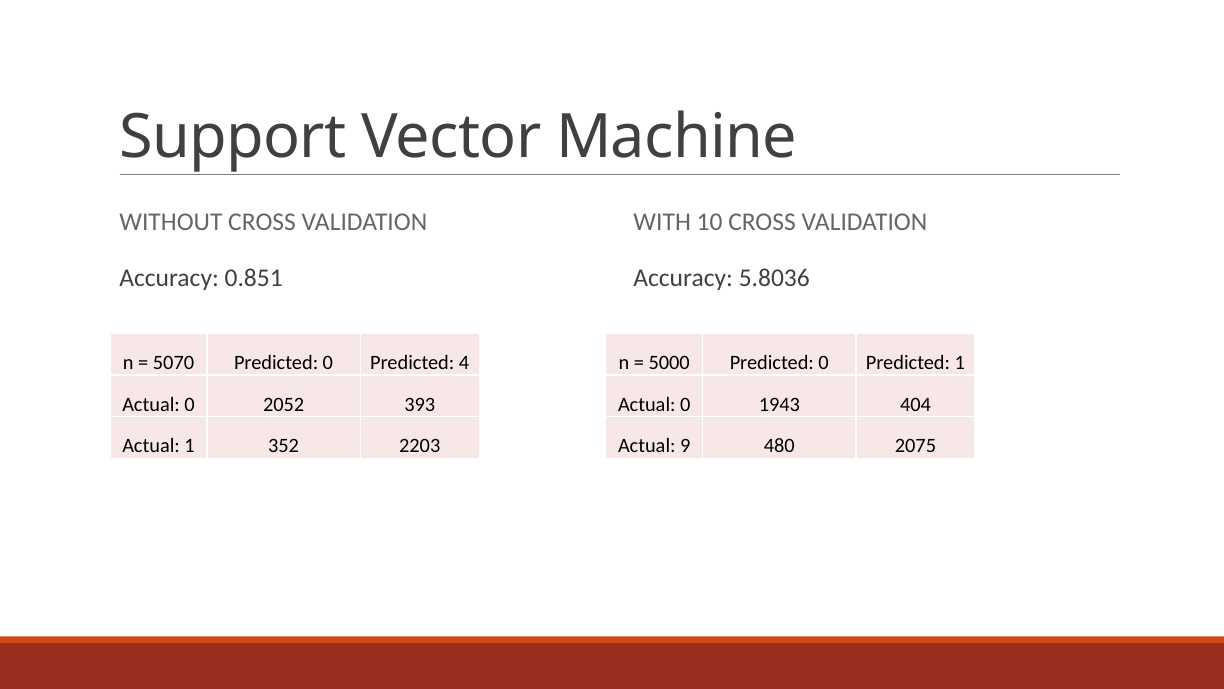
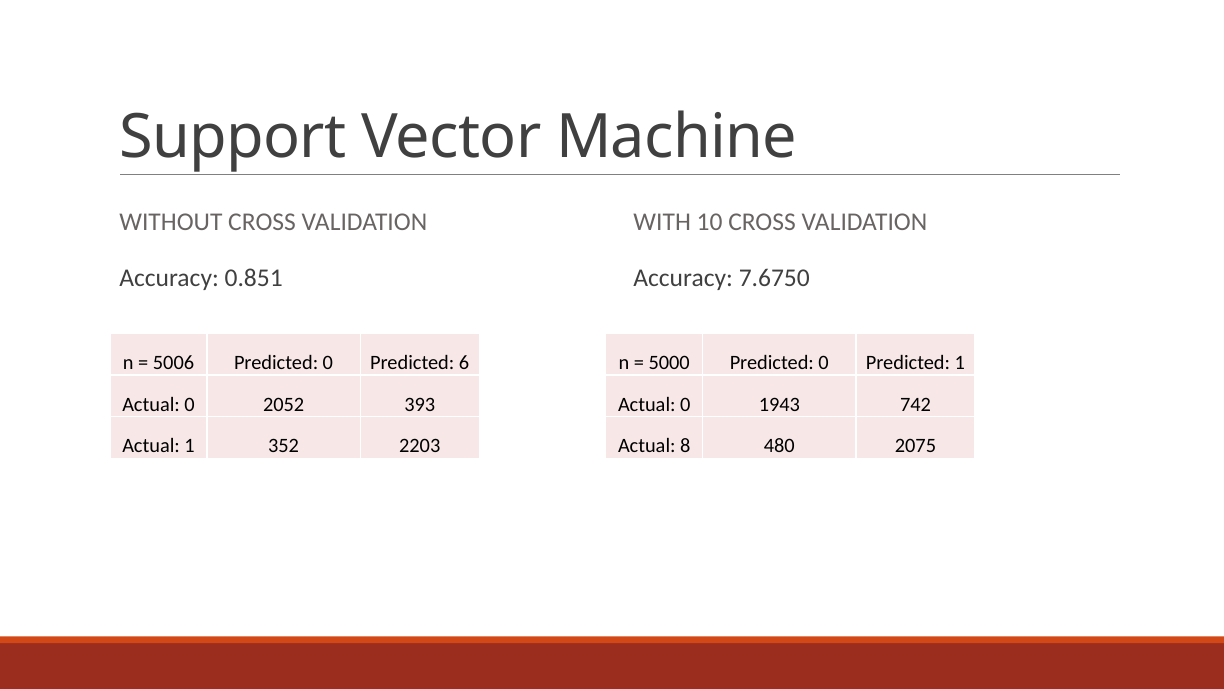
5.8036: 5.8036 -> 7.6750
5070: 5070 -> 5006
4: 4 -> 6
404: 404 -> 742
9: 9 -> 8
